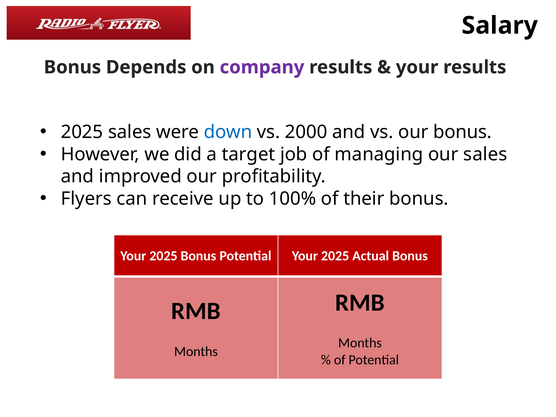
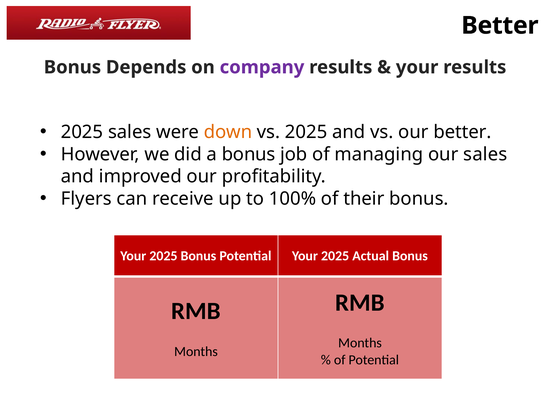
Salary at (500, 26): Salary -> Better
down colour: blue -> orange
vs 2000: 2000 -> 2025
our bonus: bonus -> better
a target: target -> bonus
